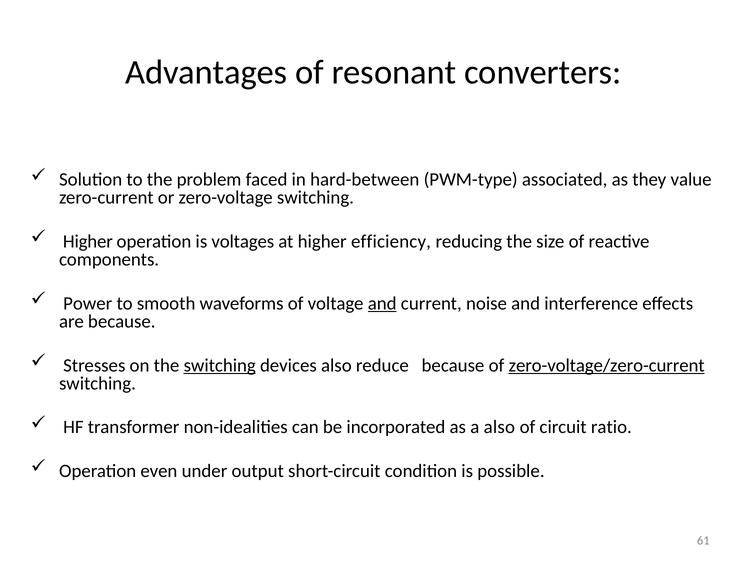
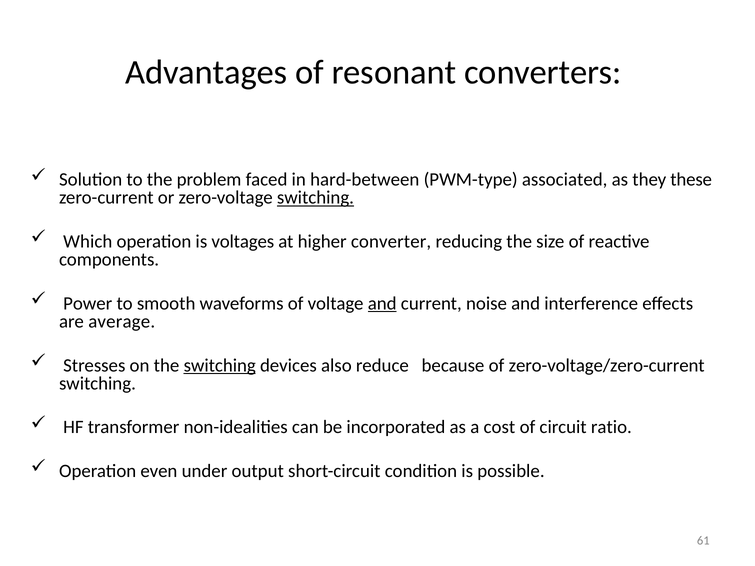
value: value -> these
switching at (315, 198) underline: none -> present
Higher at (88, 242): Higher -> Which
efficiency: efficiency -> converter
are because: because -> average
zero-voltage/zero-current underline: present -> none
a also: also -> cost
